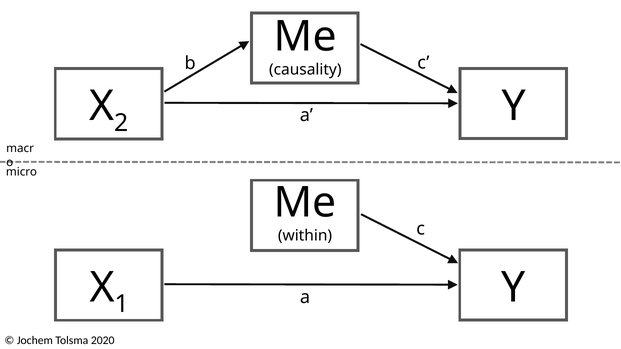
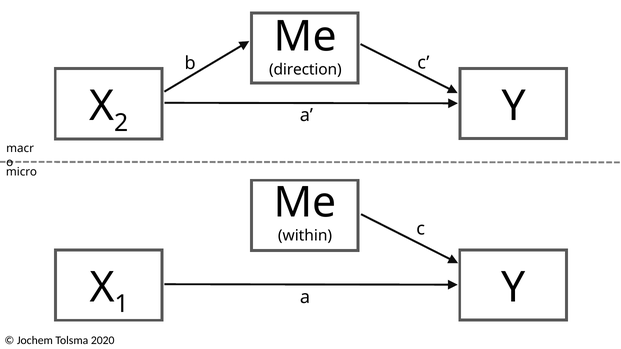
causality: causality -> direction
